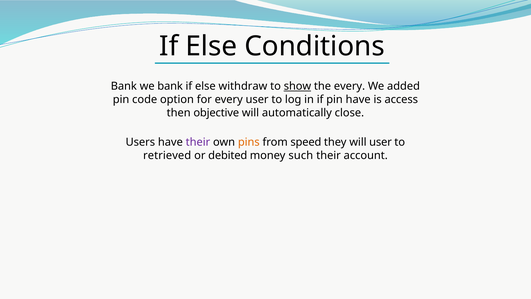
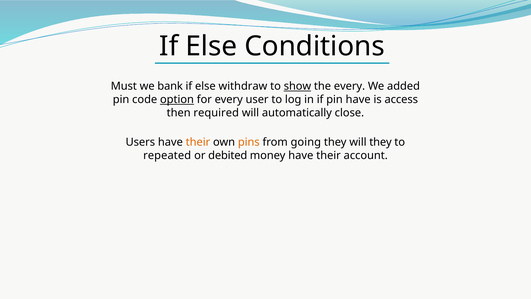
Bank at (124, 86): Bank -> Must
option underline: none -> present
objective: objective -> required
their at (198, 142) colour: purple -> orange
speed: speed -> going
will user: user -> they
retrieved: retrieved -> repeated
money such: such -> have
